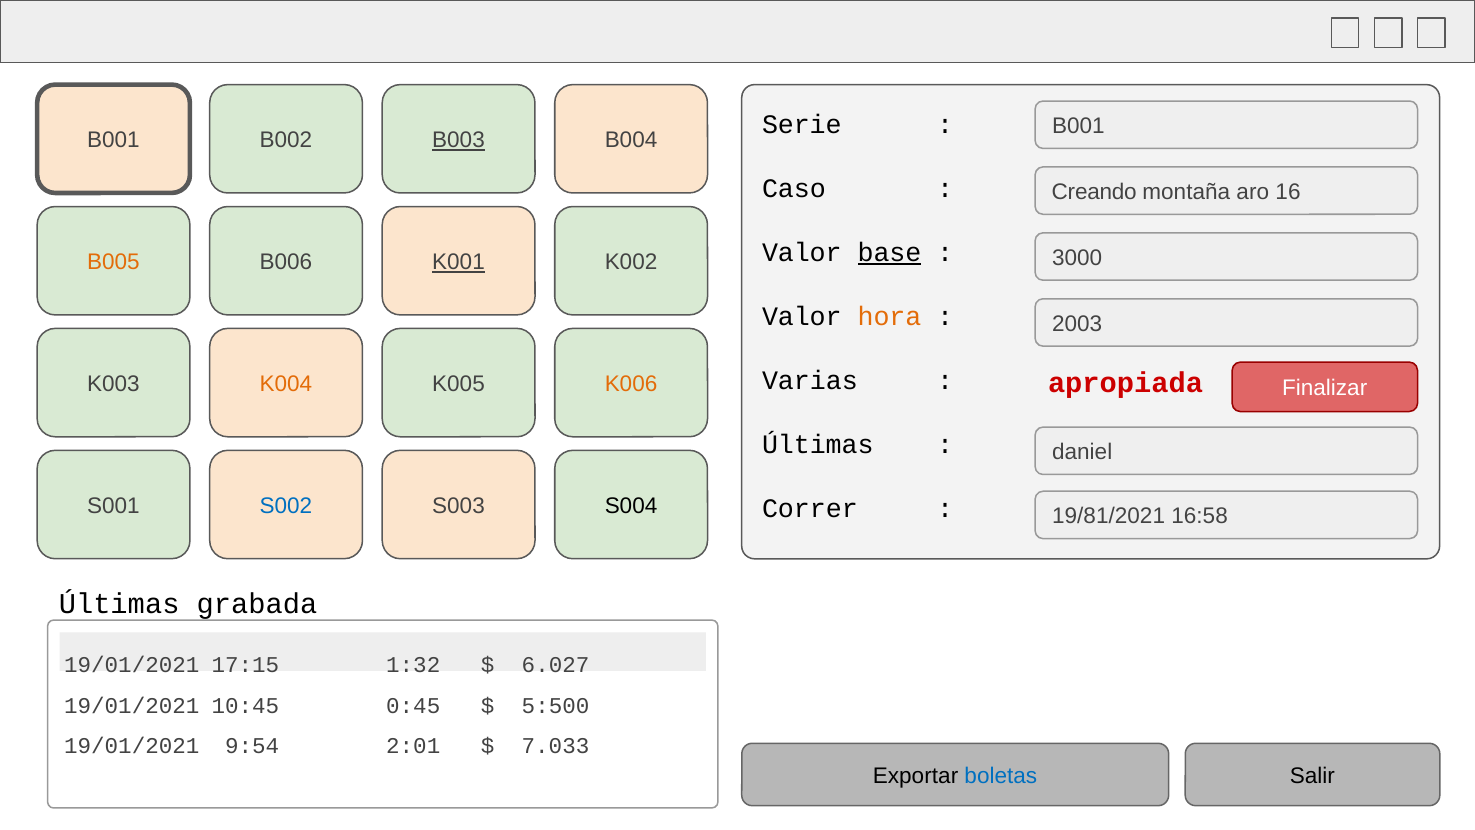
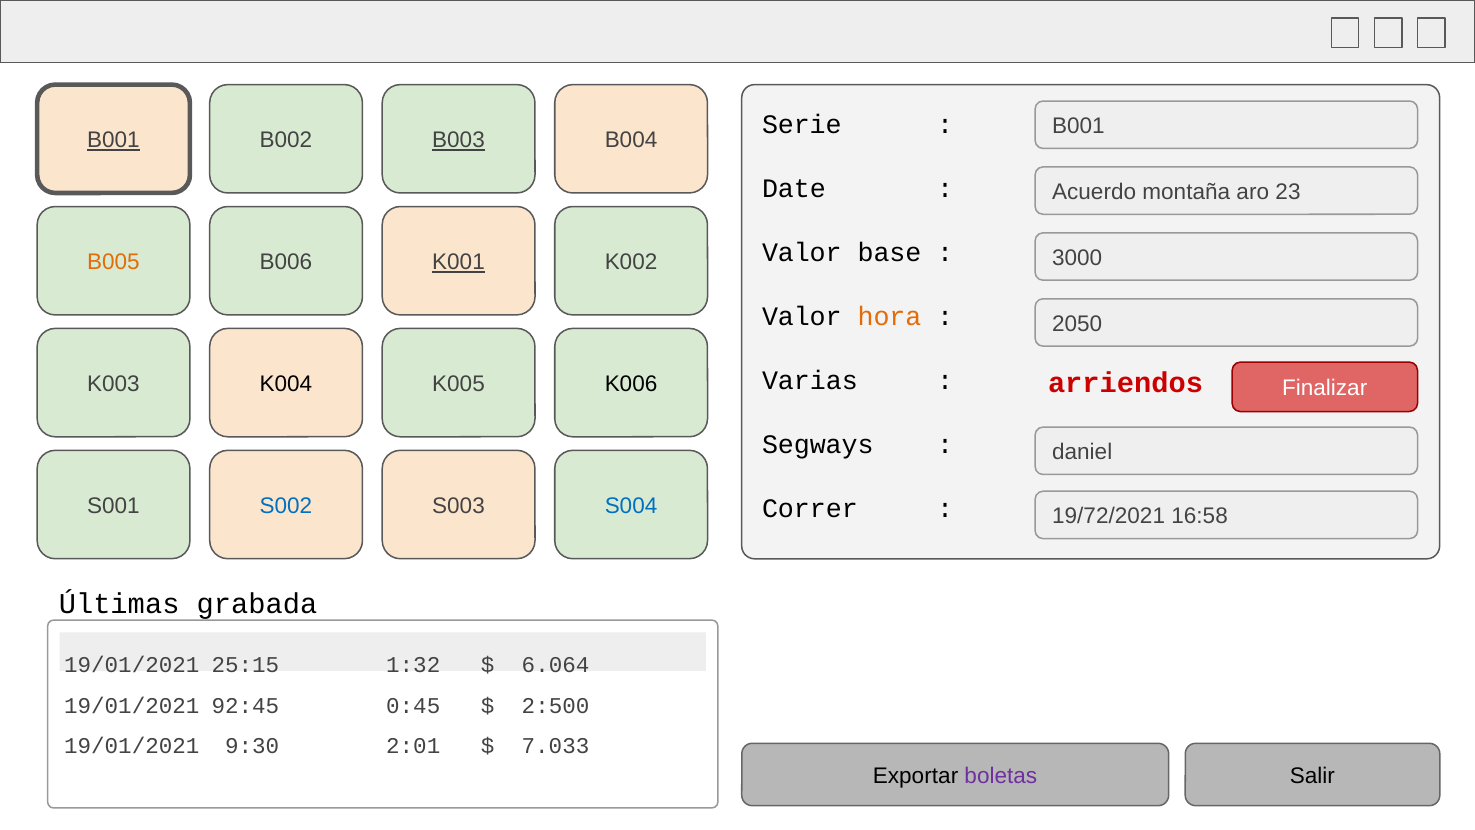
B001 at (113, 140) underline: none -> present
Caso: Caso -> Date
Creando: Creando -> Acuerdo
16: 16 -> 23
base underline: present -> none
2003: 2003 -> 2050
apropiada: apropiada -> arriendos
K004 colour: orange -> black
K006 colour: orange -> black
Últimas at (818, 444): Últimas -> Segways
S004 colour: black -> blue
19/81/2021: 19/81/2021 -> 19/72/2021
17:15: 17:15 -> 25:15
6.027: 6.027 -> 6.064
10:45: 10:45 -> 92:45
5:500: 5:500 -> 2:500
9:54: 9:54 -> 9:30
boletas colour: blue -> purple
